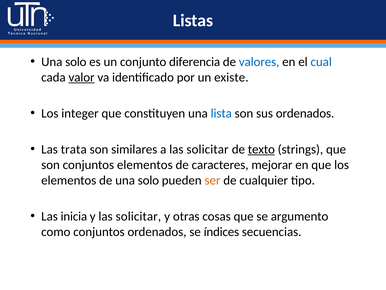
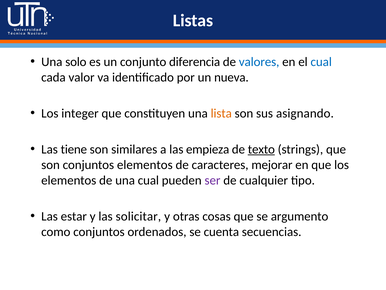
valor underline: present -> none
existe: existe -> nueva
lista colour: blue -> orange
sus ordenados: ordenados -> asignando
trata: trata -> tiene
a las solicitar: solicitar -> empieza
de una solo: solo -> cual
ser colour: orange -> purple
inicia: inicia -> estar
índices: índices -> cuenta
